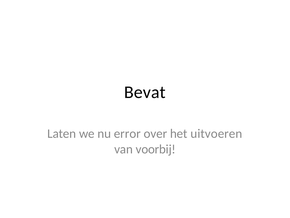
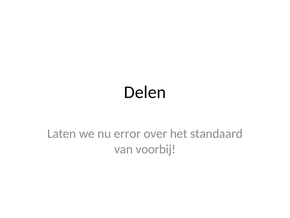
Bevat: Bevat -> Delen
uitvoeren: uitvoeren -> standaard
